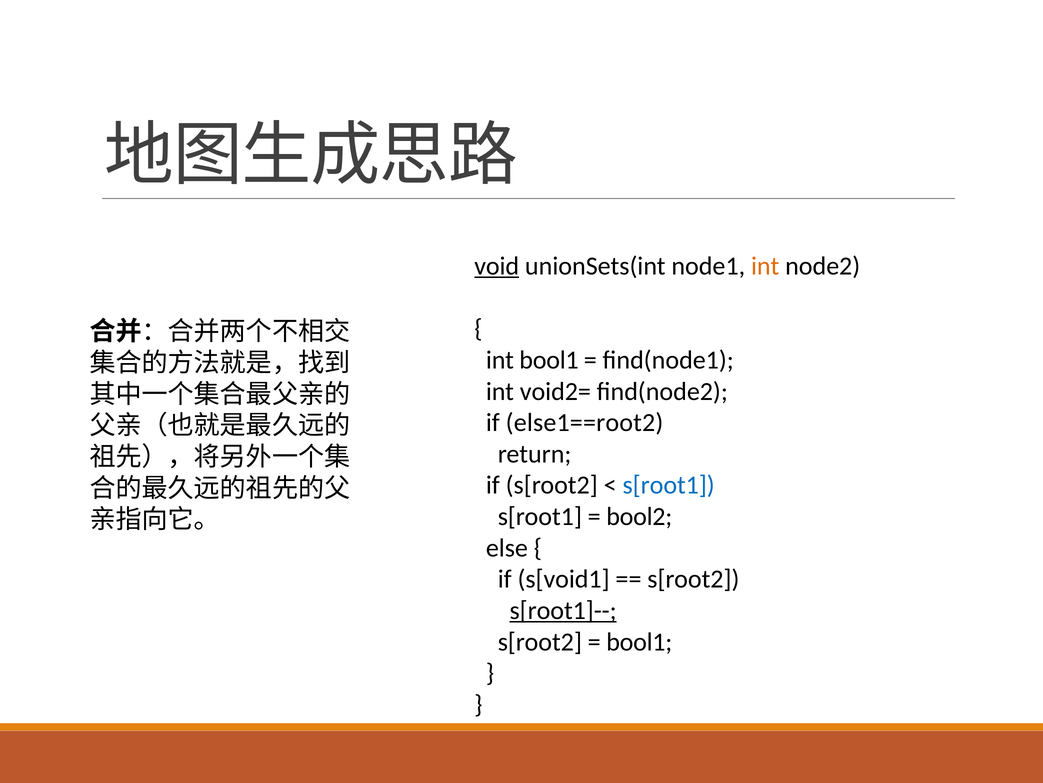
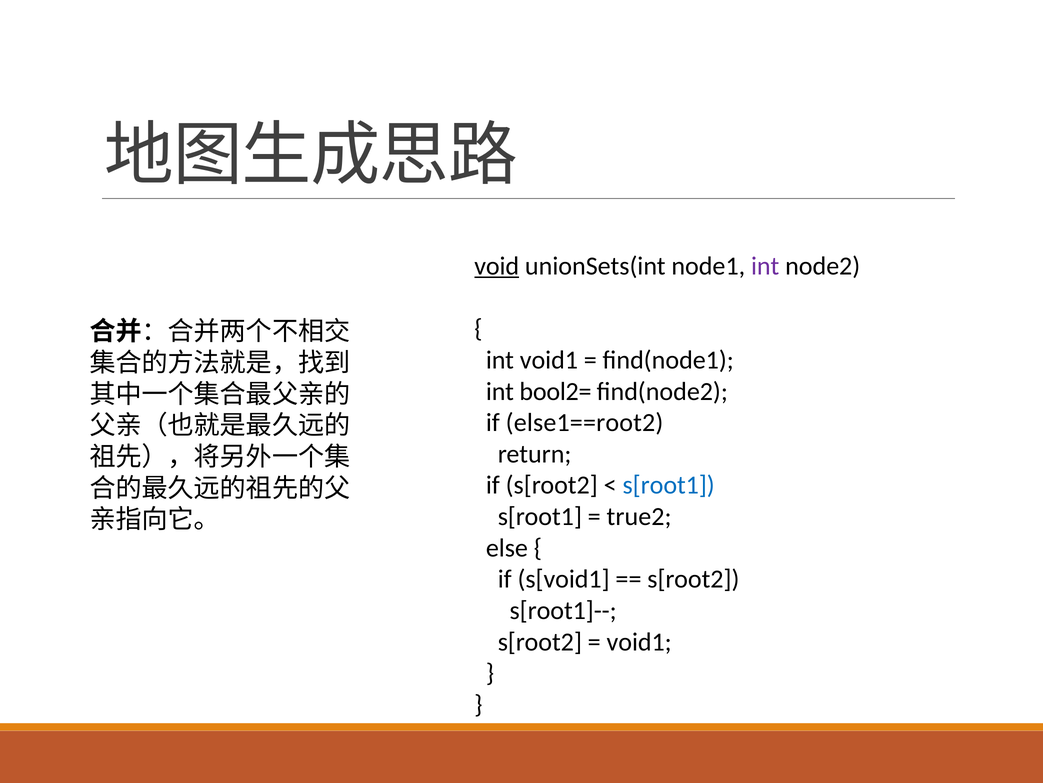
int at (765, 266) colour: orange -> purple
int bool1: bool1 -> void1
void2=: void2= -> bool2=
bool2: bool2 -> true2
s[root1]-- underline: present -> none
bool1 at (639, 641): bool1 -> void1
